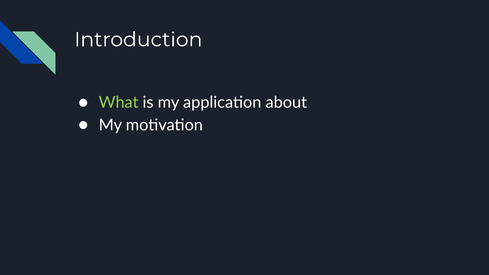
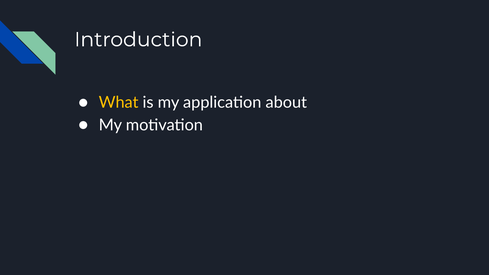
What colour: light green -> yellow
